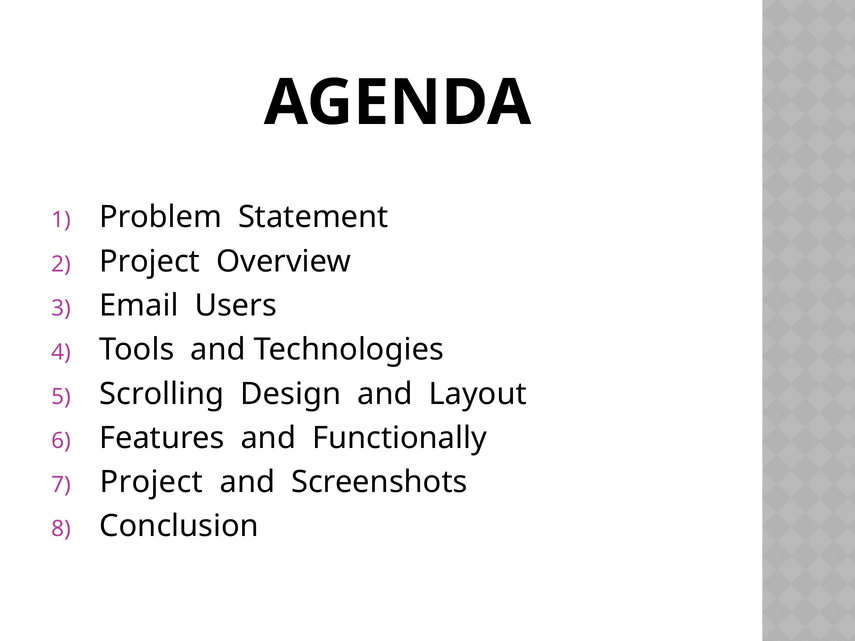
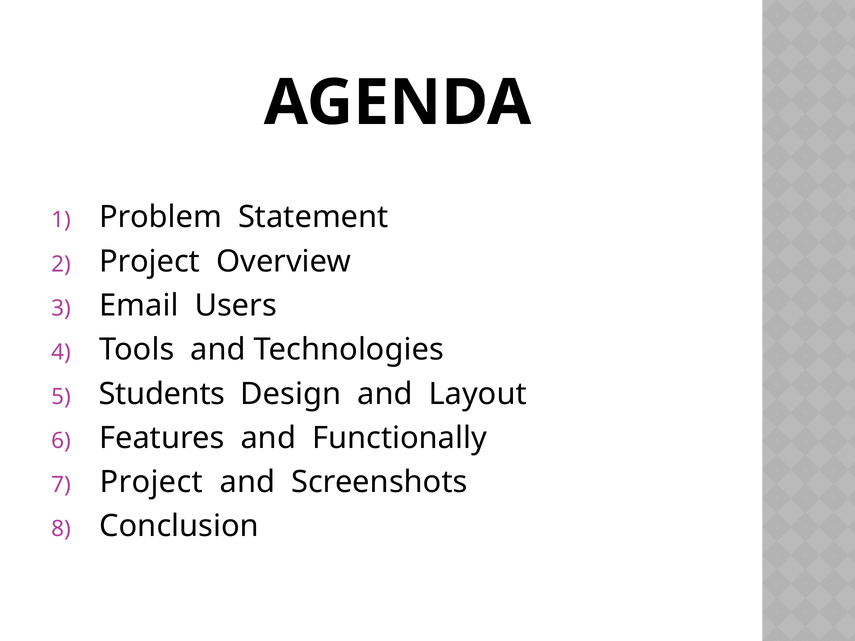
Scrolling: Scrolling -> Students
